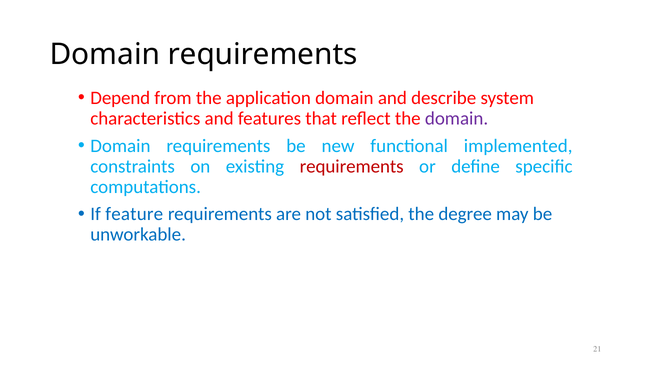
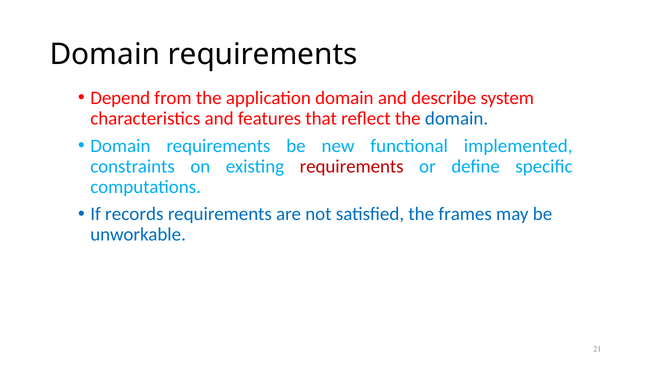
domain at (457, 119) colour: purple -> blue
feature: feature -> records
degree: degree -> frames
